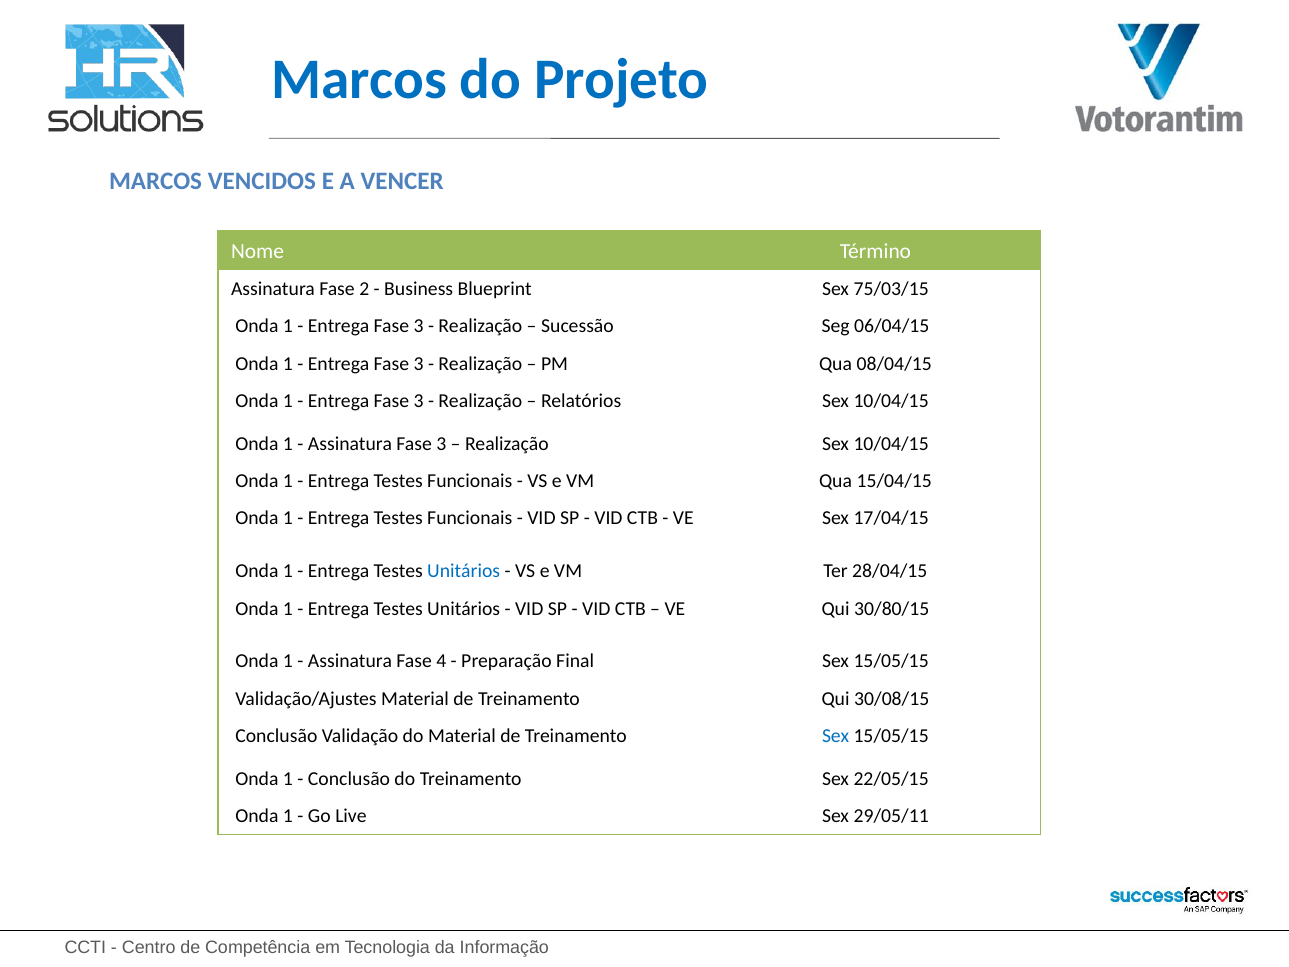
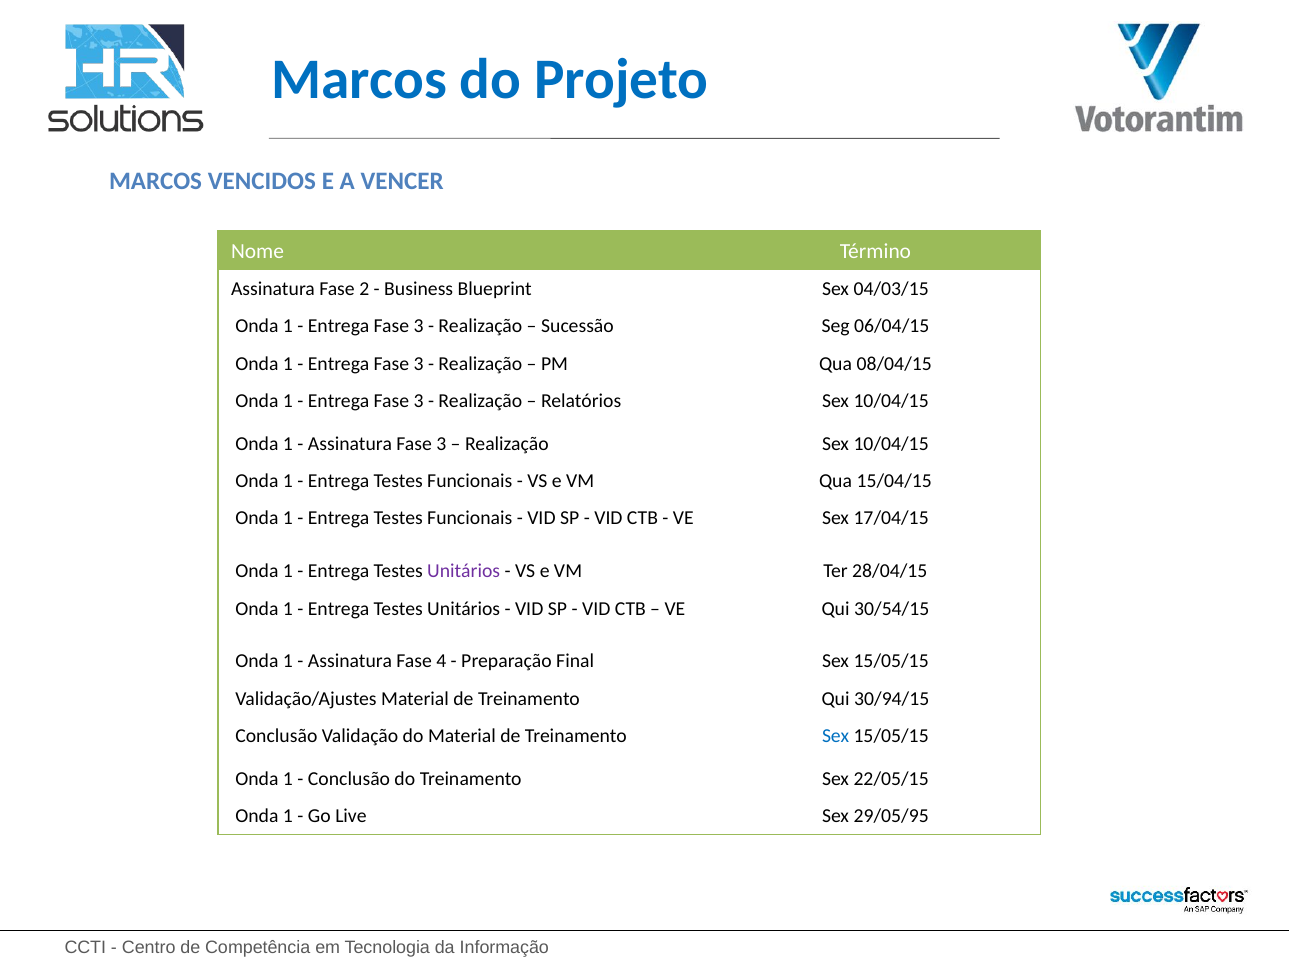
75/03/15: 75/03/15 -> 04/03/15
Unitários at (464, 571) colour: blue -> purple
30/80/15: 30/80/15 -> 30/54/15
30/08/15: 30/08/15 -> 30/94/15
29/05/11: 29/05/11 -> 29/05/95
